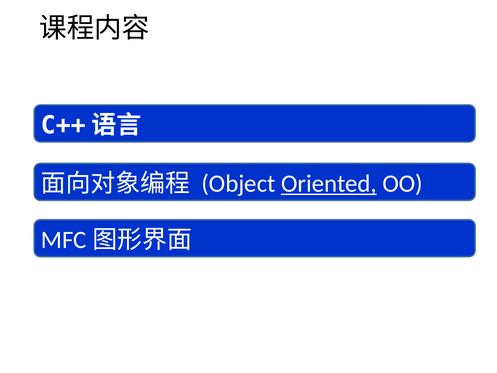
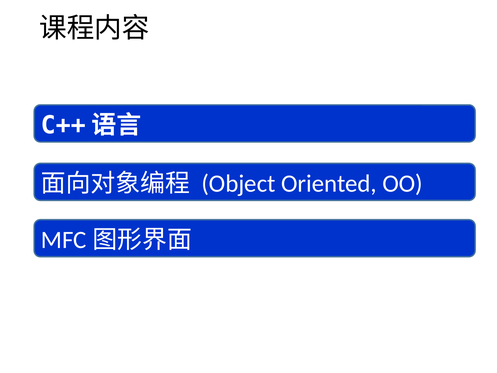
Oriented underline: present -> none
